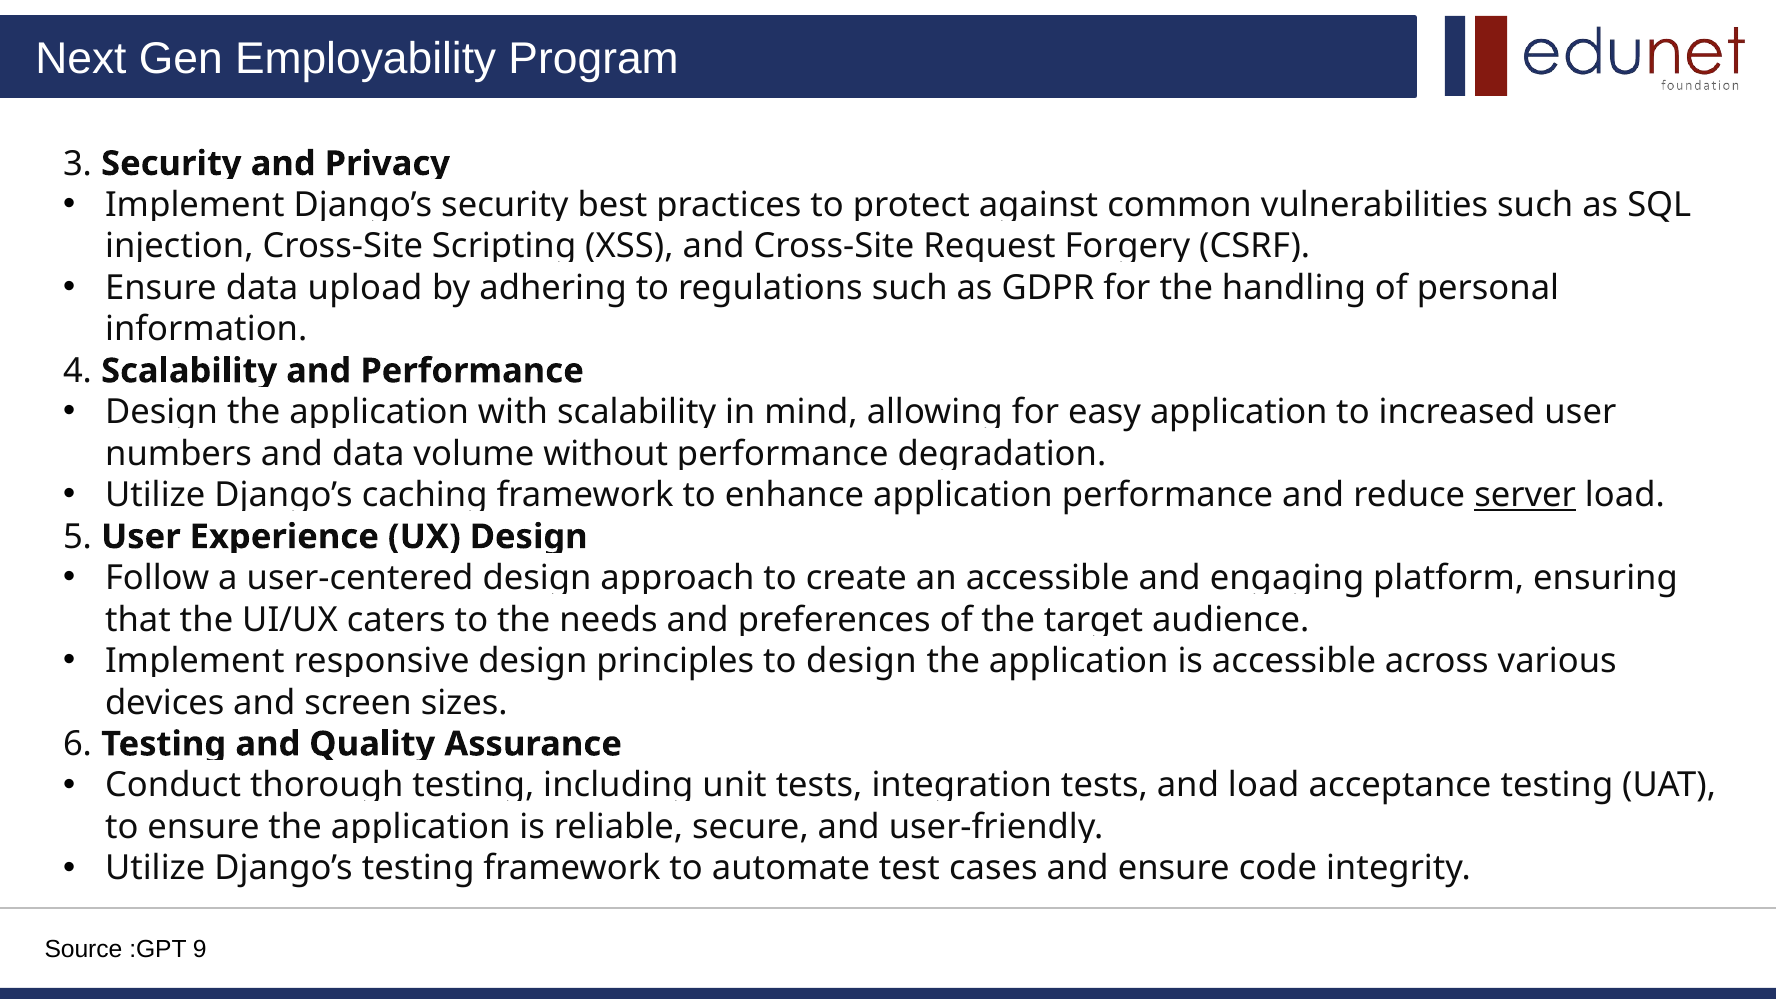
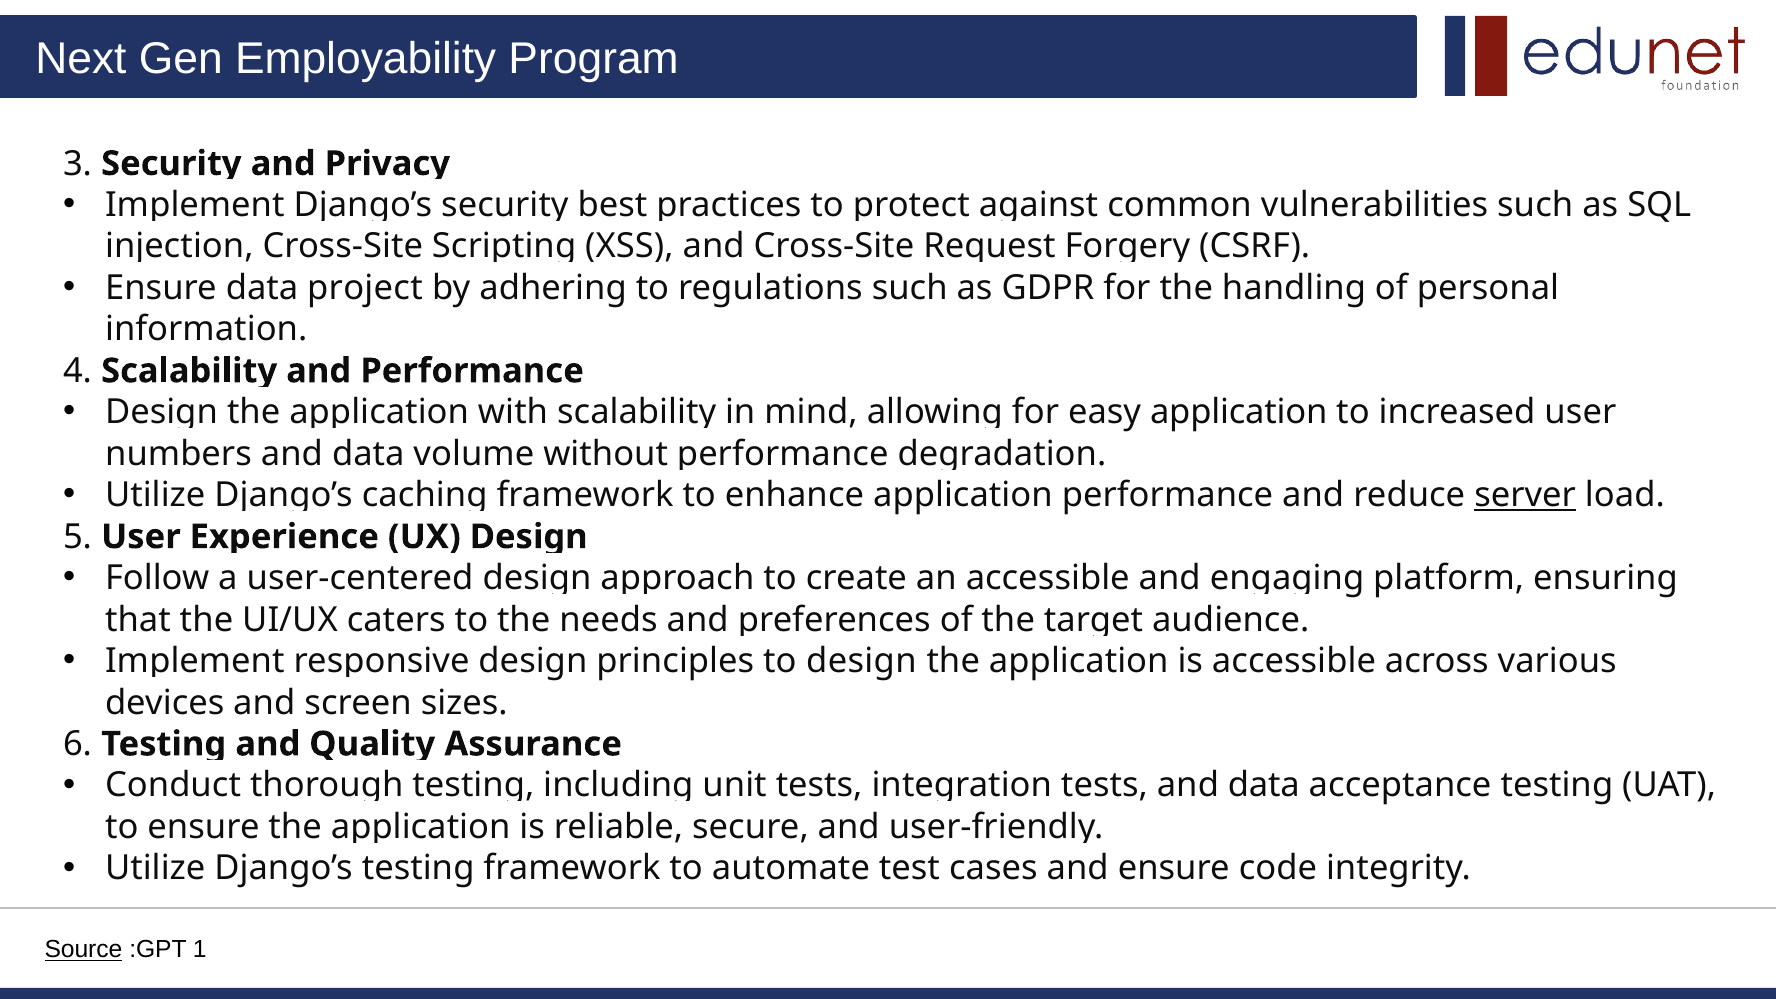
upload: upload -> project
load at (1264, 786): load -> data
Source underline: none -> present
9: 9 -> 1
